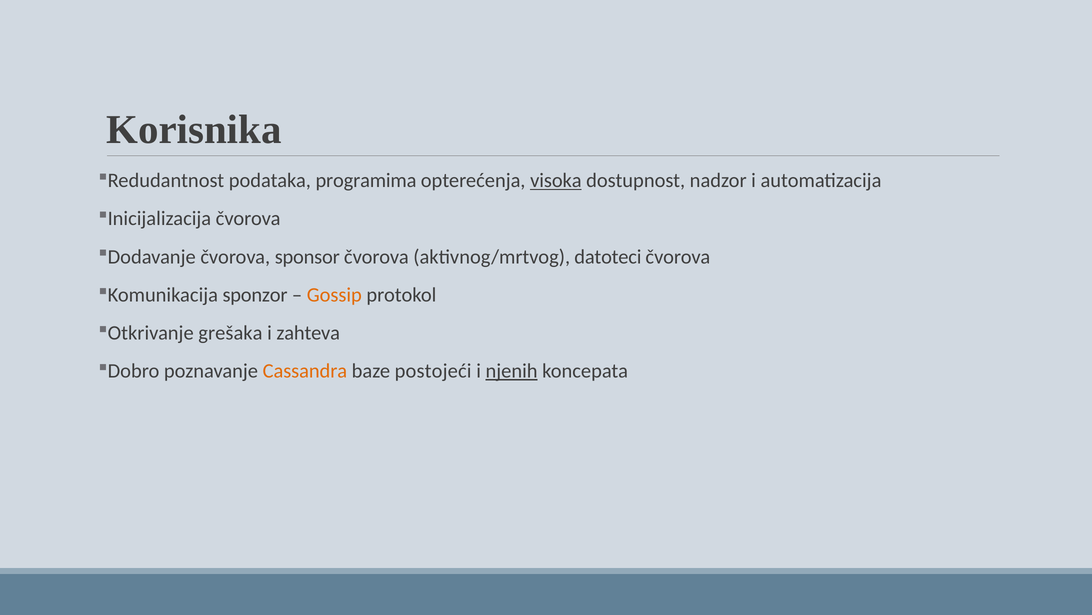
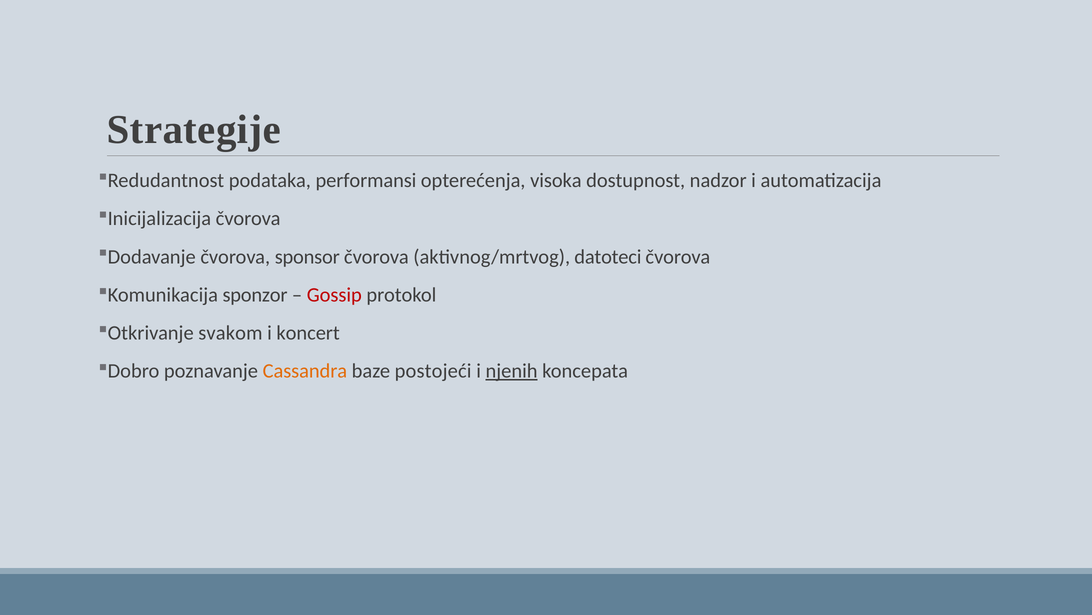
Korisnika: Korisnika -> Strategije
programima: programima -> performansi
visoka underline: present -> none
Gossip colour: orange -> red
grešaka: grešaka -> svakom
zahteva: zahteva -> koncert
